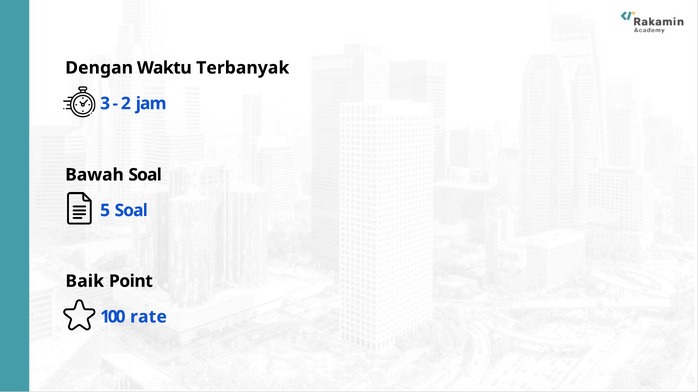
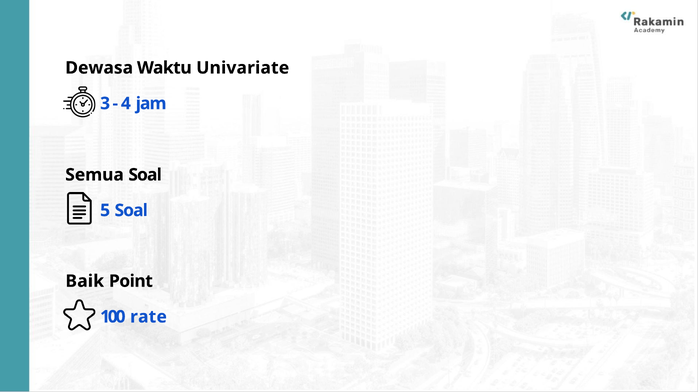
Dengan: Dengan -> Dewasa
Terbanyak: Terbanyak -> Univariate
2: 2 -> 4
Bawah: Bawah -> Semua
